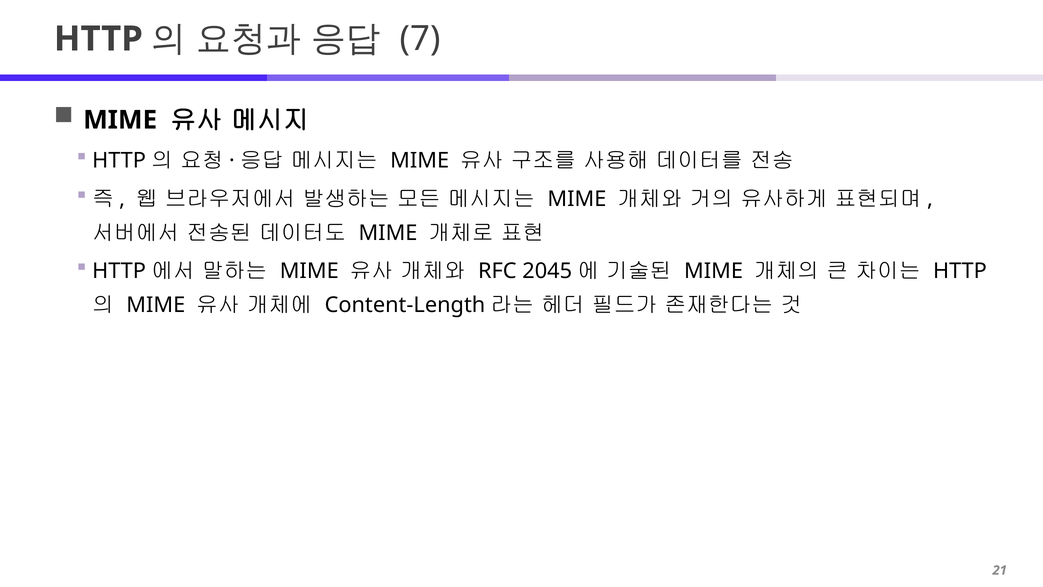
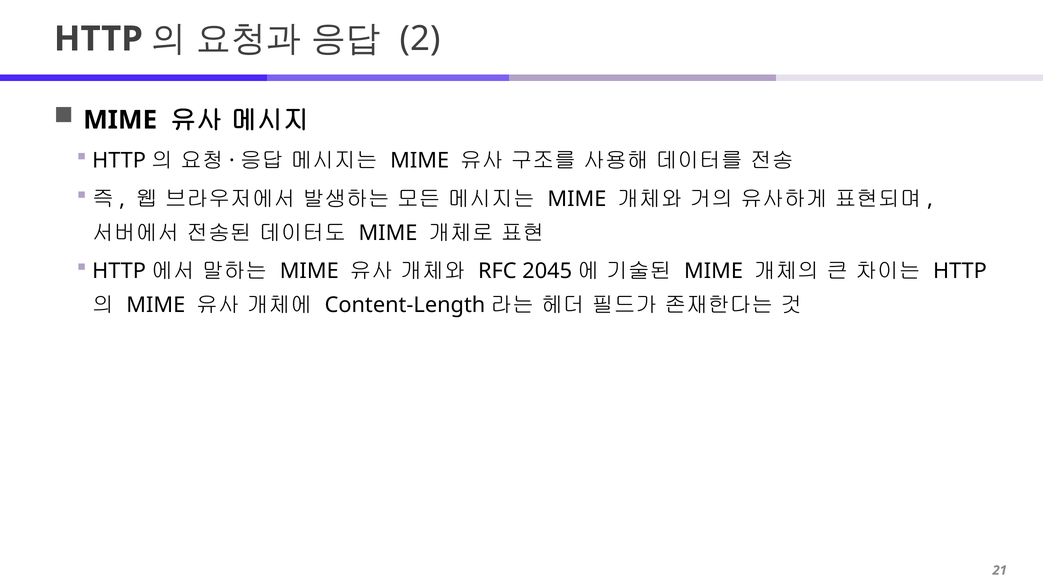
7: 7 -> 2
